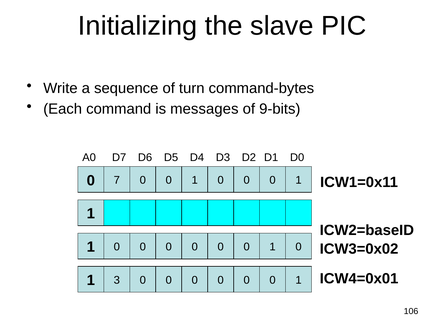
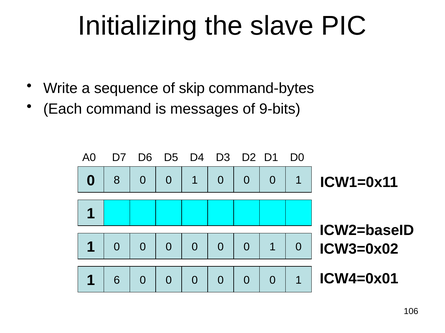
turn: turn -> skip
7: 7 -> 8
3: 3 -> 6
